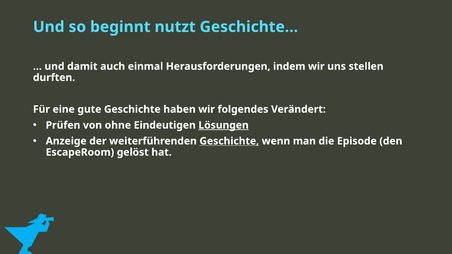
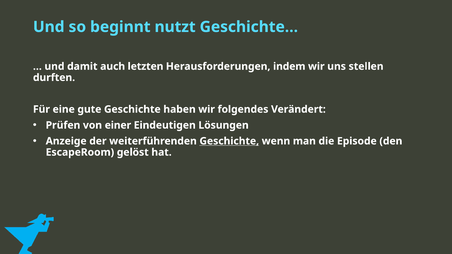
einmal: einmal -> letzten
ohne: ohne -> einer
Lösungen underline: present -> none
